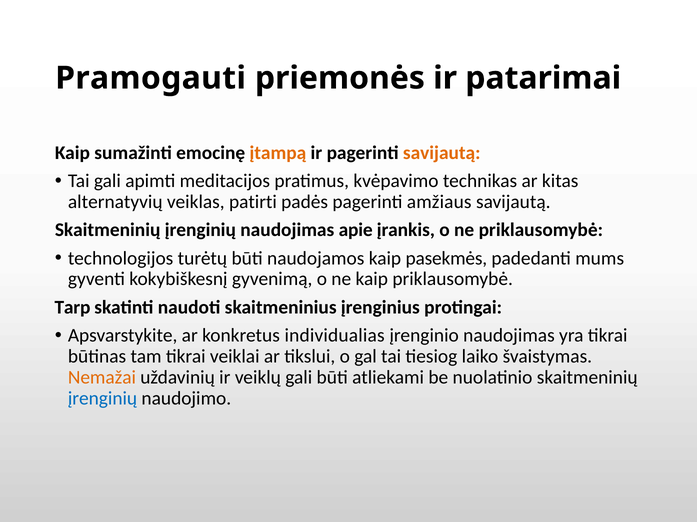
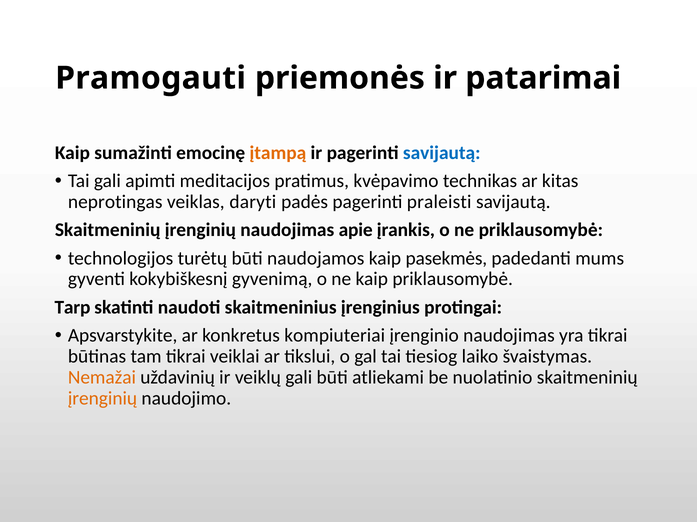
savijautą at (442, 153) colour: orange -> blue
alternatyvių: alternatyvių -> neprotingas
patirti: patirti -> daryti
amžiaus: amžiaus -> praleisti
individualias: individualias -> kompiuteriai
įrenginių at (103, 399) colour: blue -> orange
